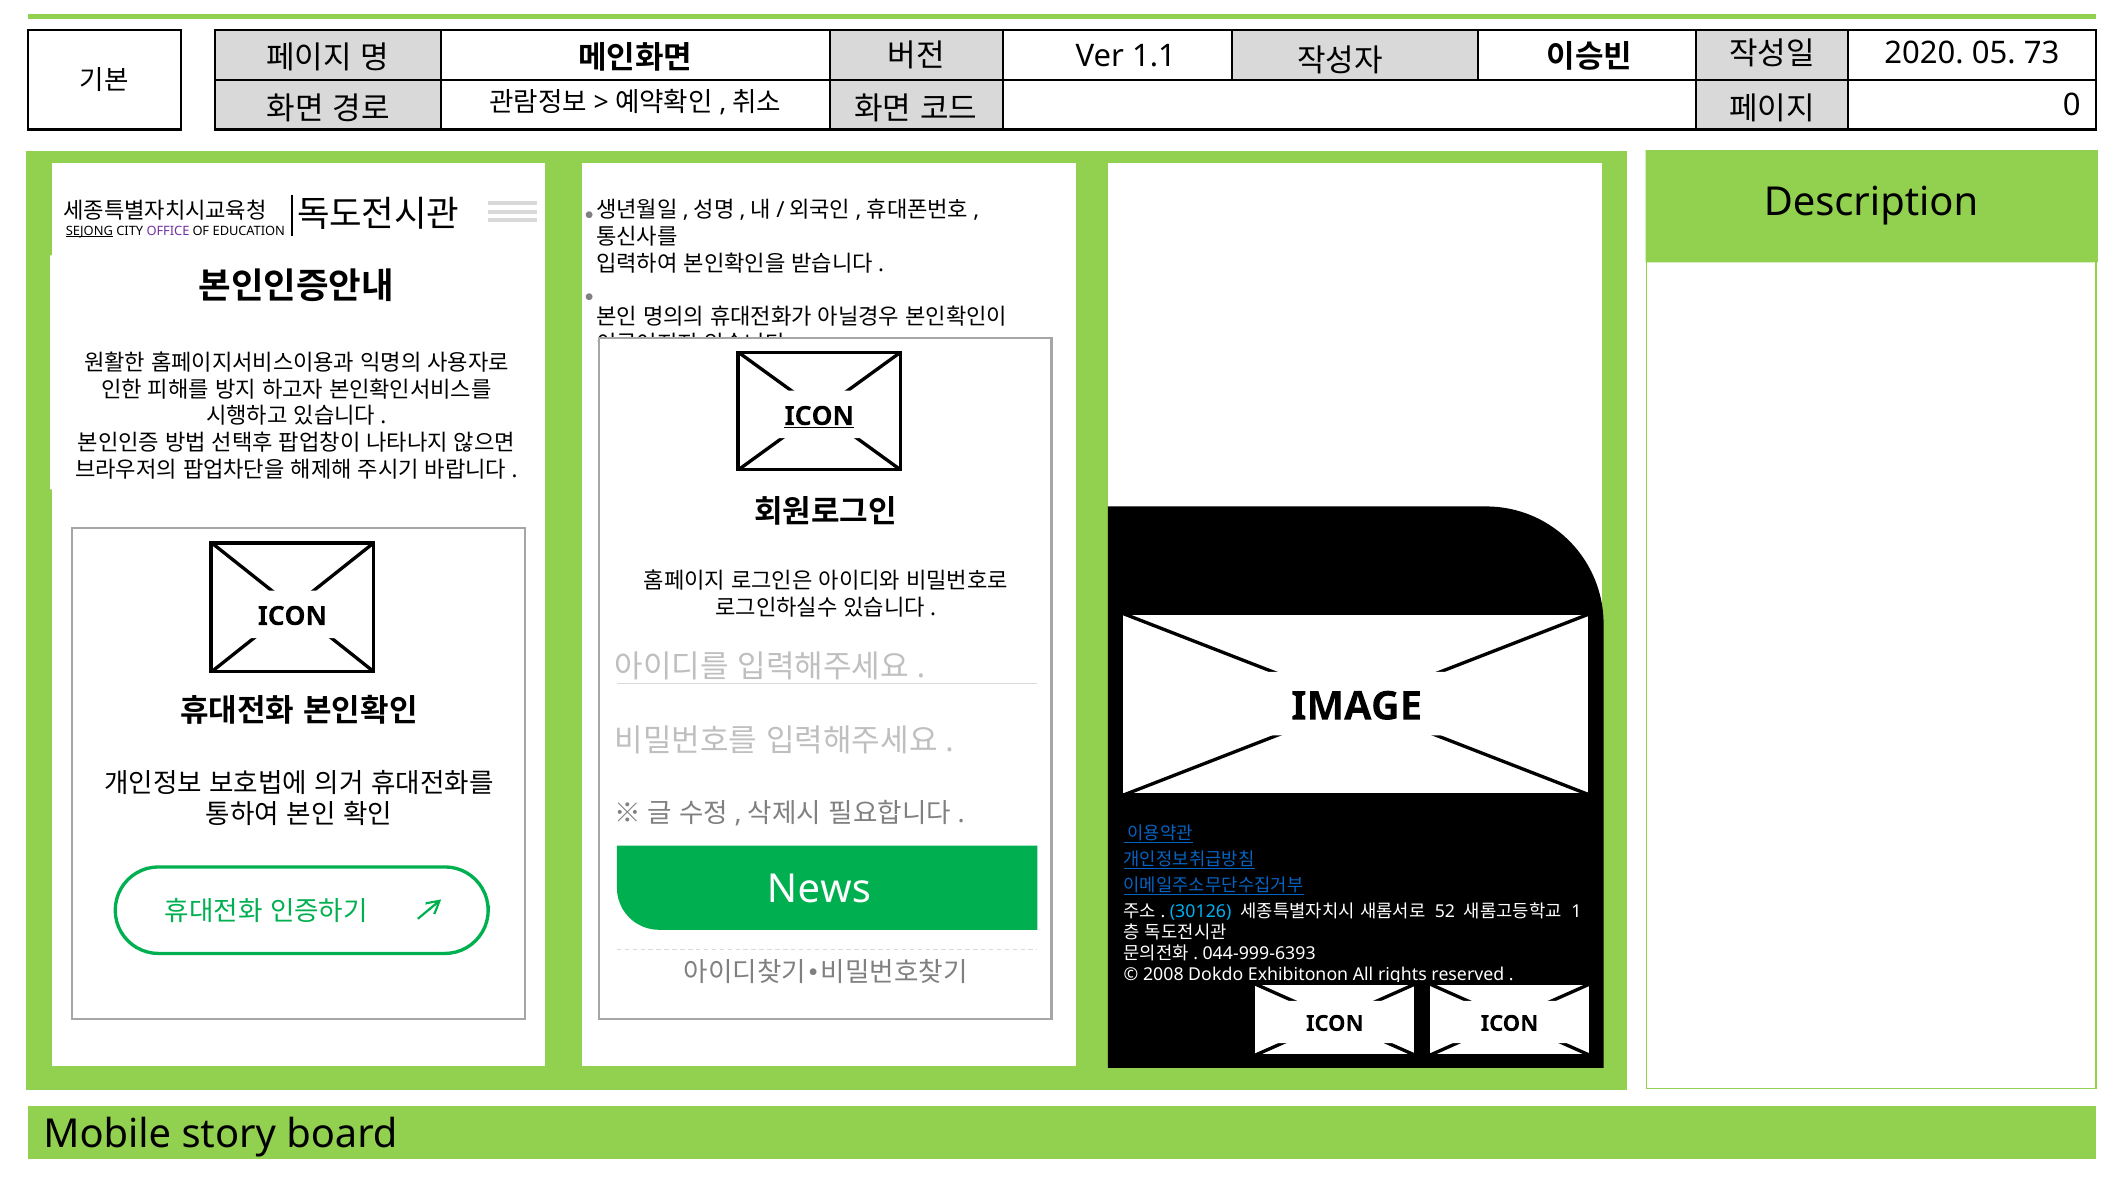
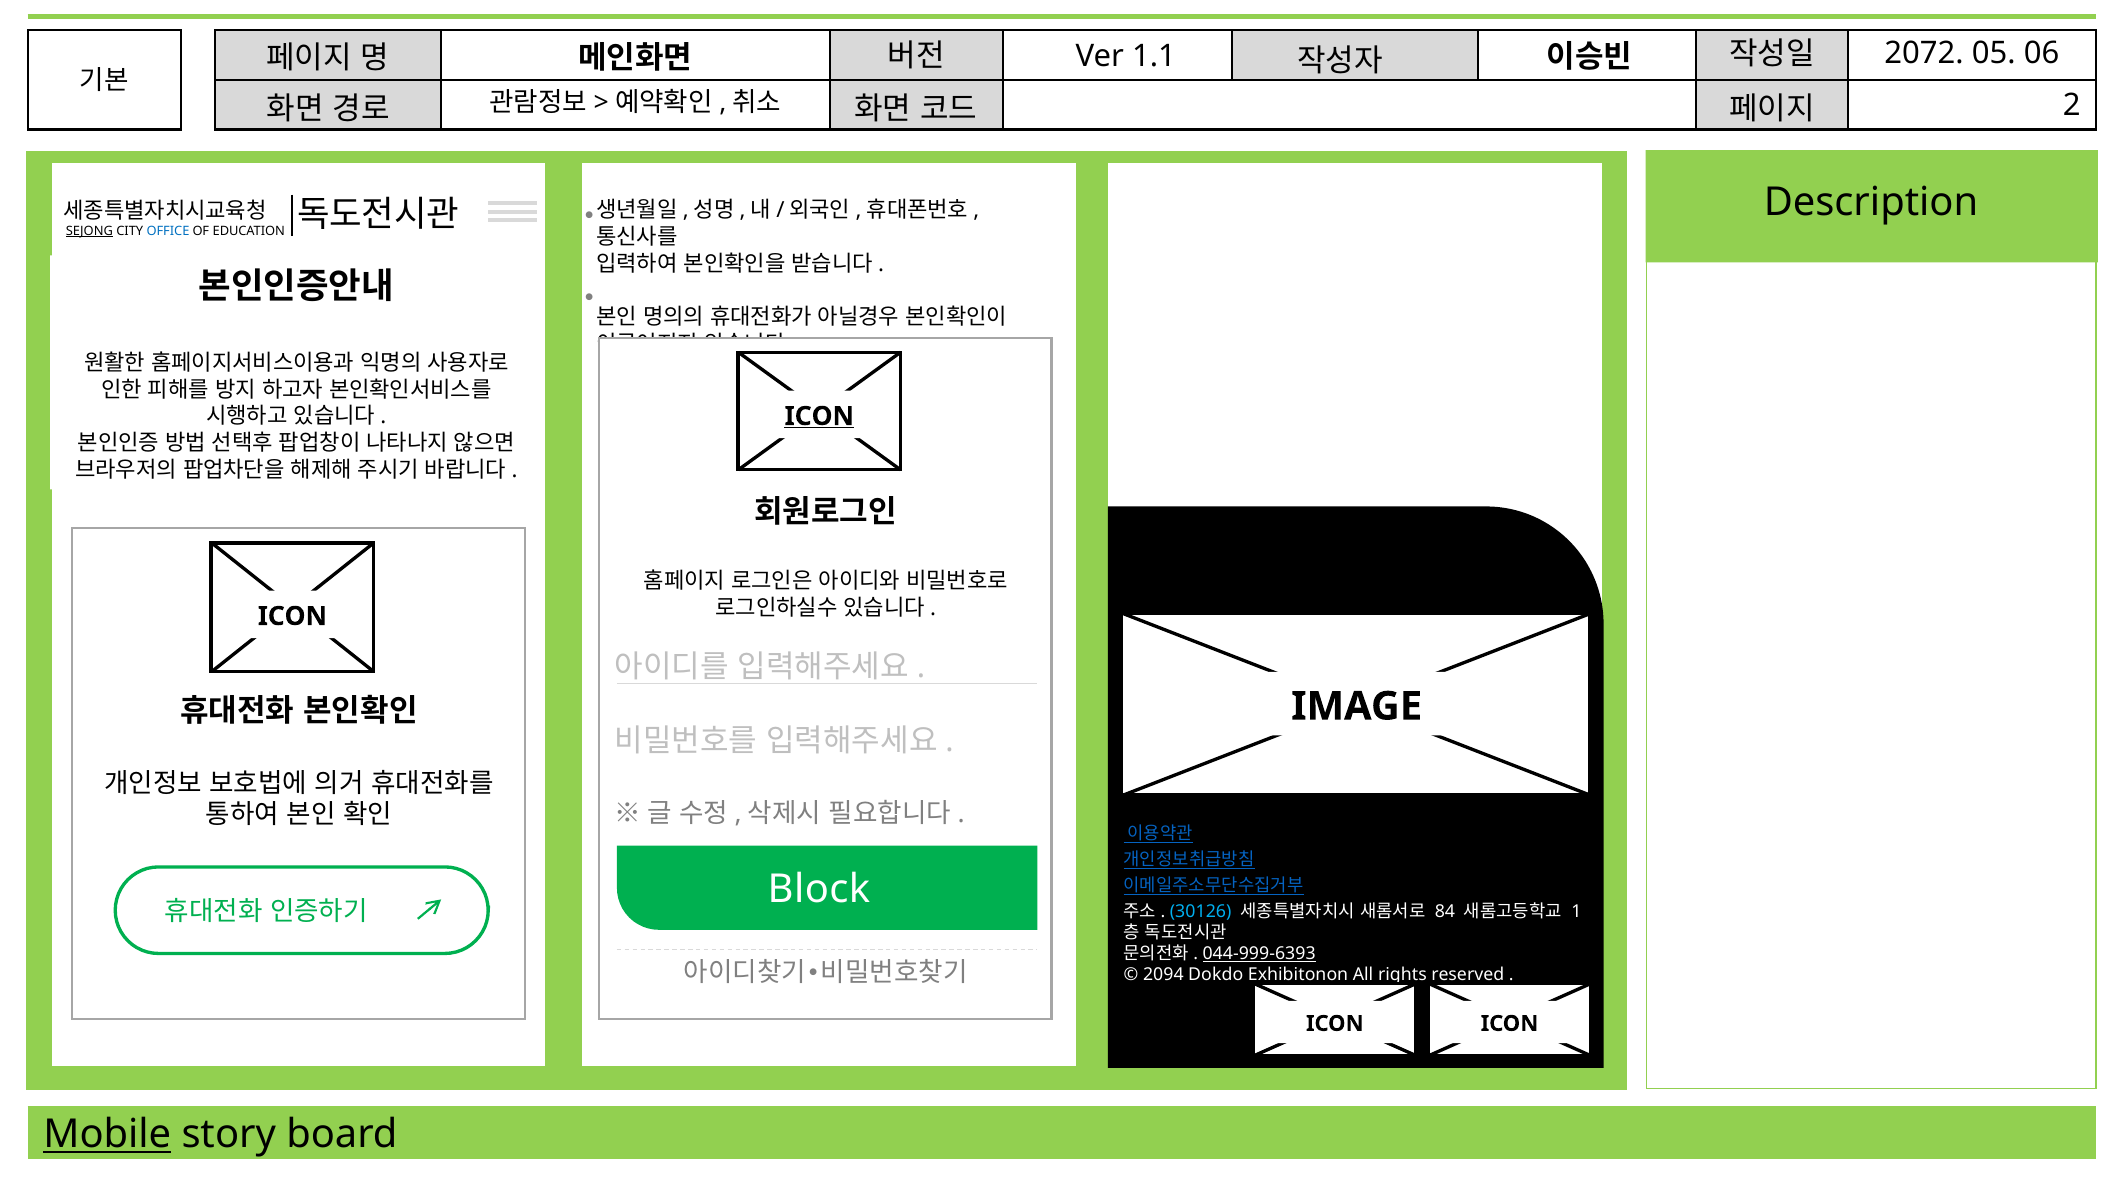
2020: 2020 -> 2072
73: 73 -> 06
0: 0 -> 2
OFFICE colour: purple -> blue
News: News -> Block
52: 52 -> 84
044-999-6393 underline: none -> present
2008: 2008 -> 2094
Mobile underline: none -> present
